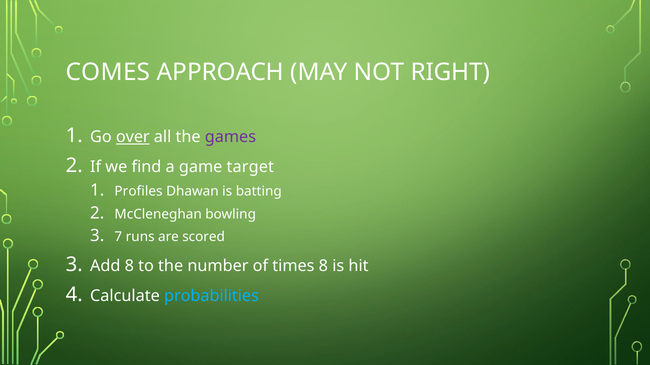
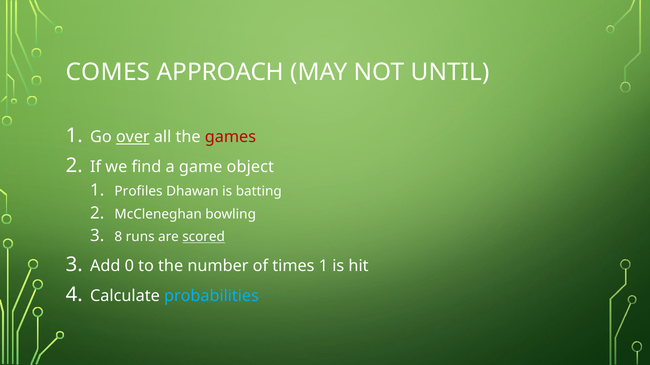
RIGHT: RIGHT -> UNTIL
games colour: purple -> red
target: target -> object
7: 7 -> 8
scored underline: none -> present
Add 8: 8 -> 0
times 8: 8 -> 1
